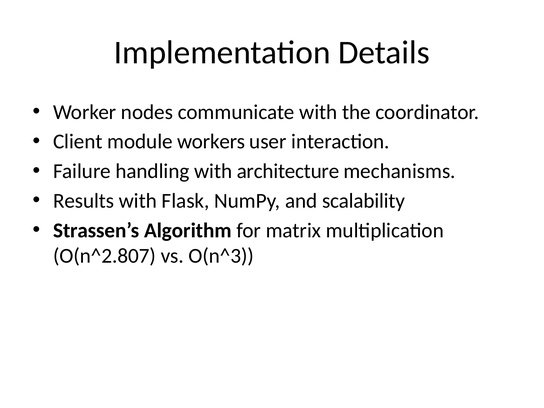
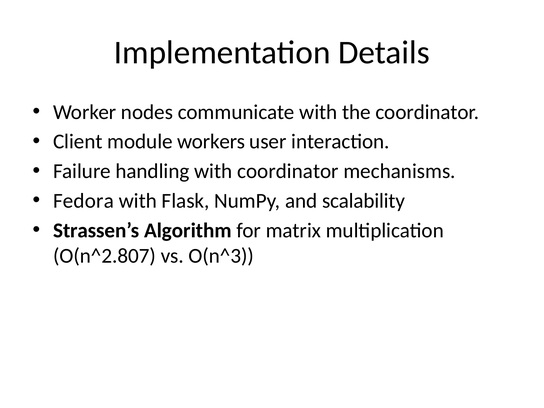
with architecture: architecture -> coordinator
Results: Results -> Fedora
